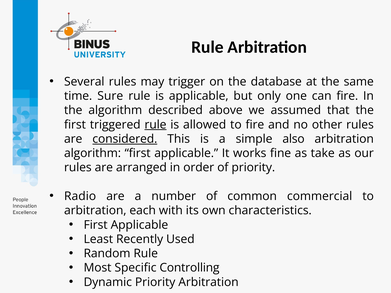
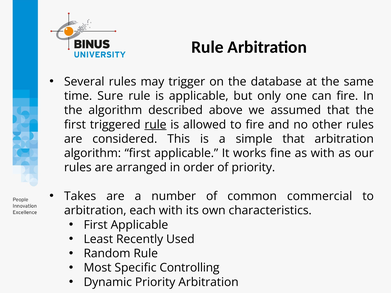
considered underline: present -> none
simple also: also -> that
as take: take -> with
Radio: Radio -> Takes
